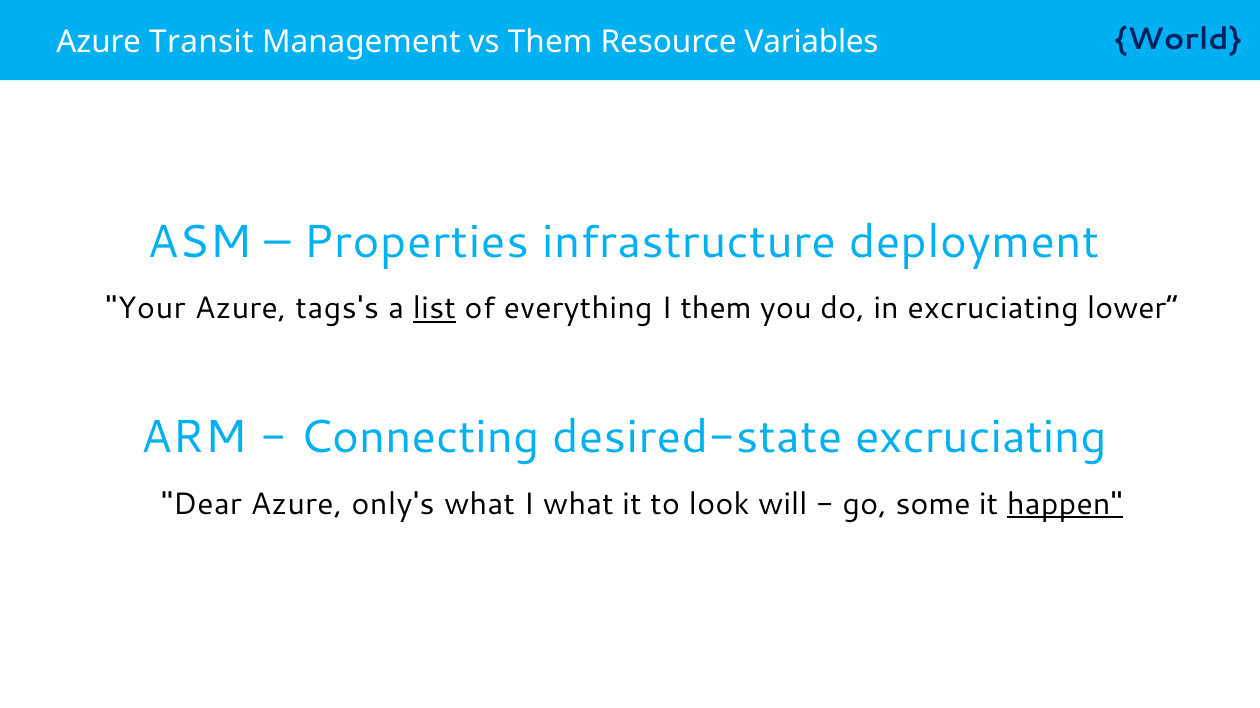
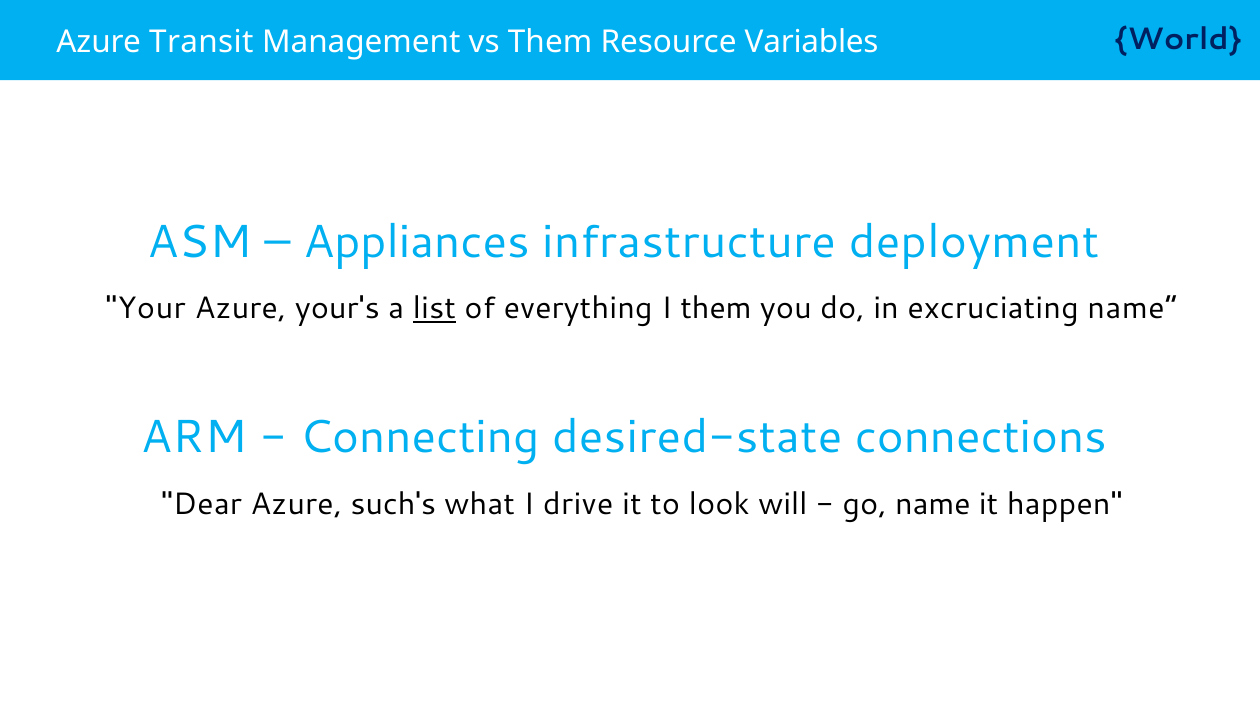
Properties: Properties -> Appliances
tags's: tags's -> your's
lower“: lower“ -> name“
desired-state excruciating: excruciating -> connections
only's: only's -> such's
I what: what -> drive
some: some -> name
happen underline: present -> none
